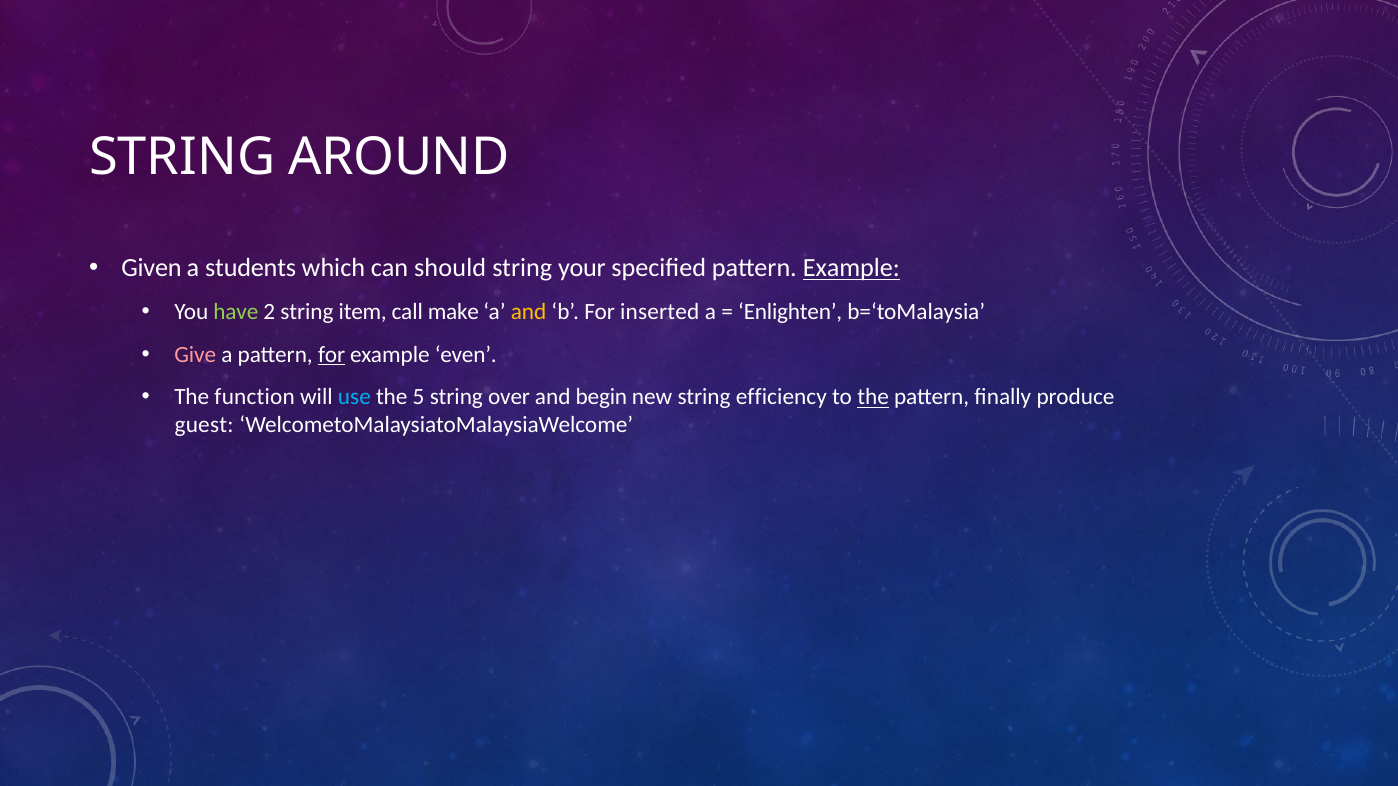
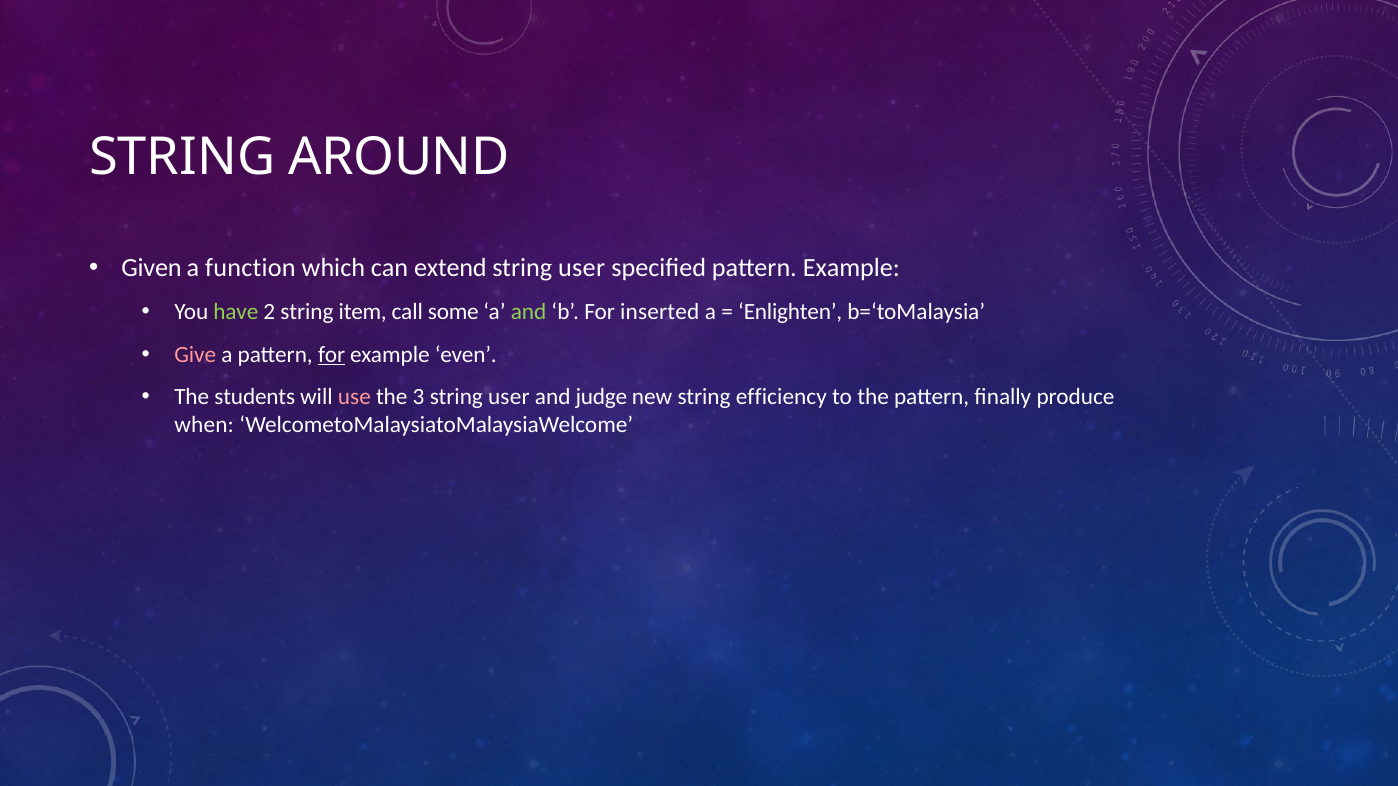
students: students -> function
should: should -> extend
your at (582, 268): your -> user
Example at (851, 268) underline: present -> none
make: make -> some
and at (529, 312) colour: yellow -> light green
function: function -> students
use colour: light blue -> pink
5: 5 -> 3
over at (509, 397): over -> user
begin: begin -> judge
the at (873, 397) underline: present -> none
guest: guest -> when
